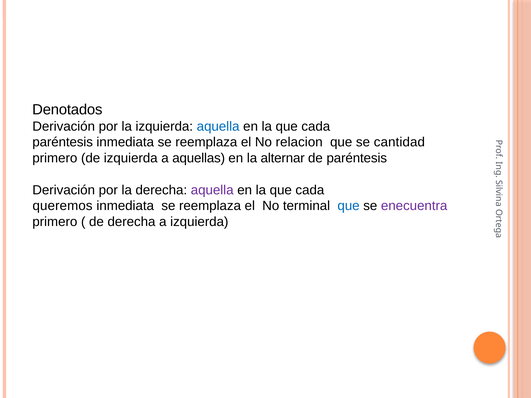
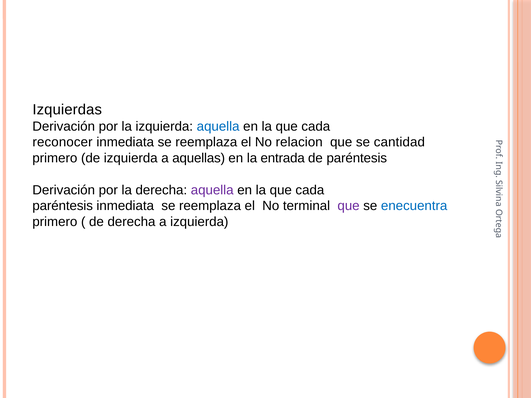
Denotados: Denotados -> Izquierdas
paréntesis at (63, 142): paréntesis -> reconocer
alternar: alternar -> entrada
queremos at (63, 206): queremos -> paréntesis
que at (349, 206) colour: blue -> purple
enecuentra colour: purple -> blue
